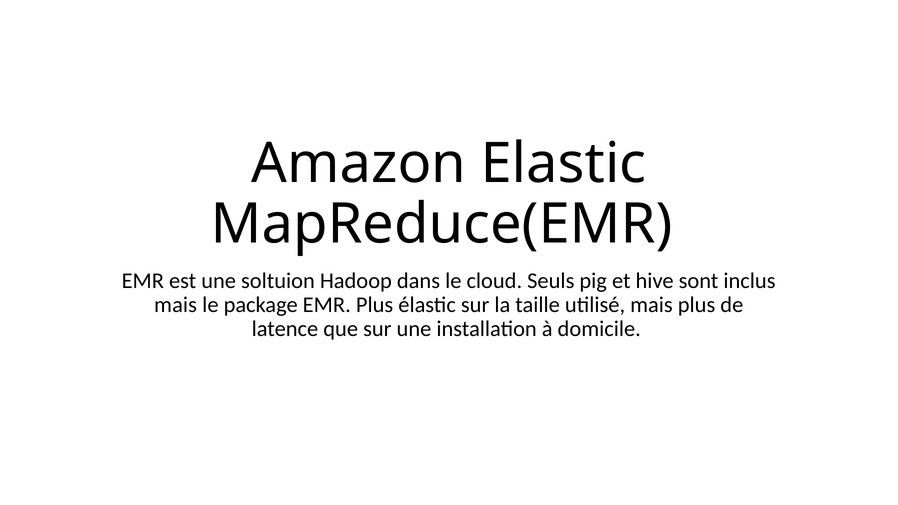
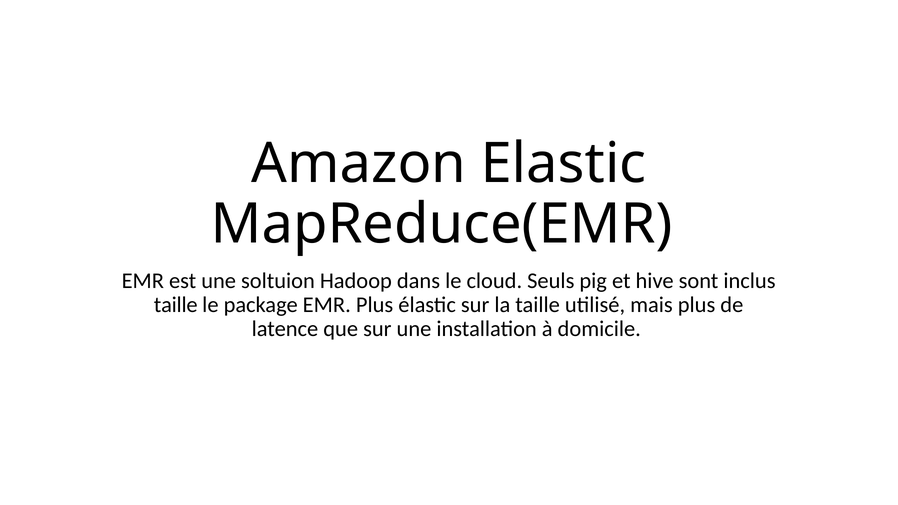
mais at (176, 305): mais -> taille
